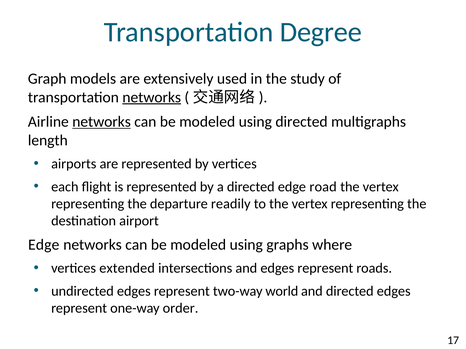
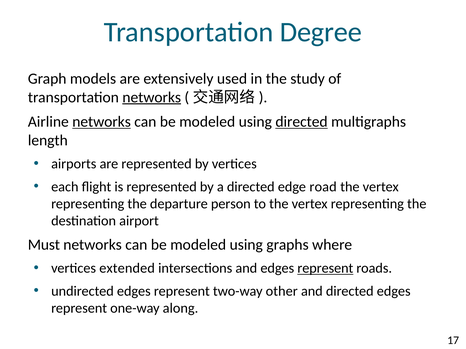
directed at (302, 122) underline: none -> present
readily: readily -> person
Edge at (44, 245): Edge -> Must
represent at (325, 269) underline: none -> present
world: world -> other
order: order -> along
